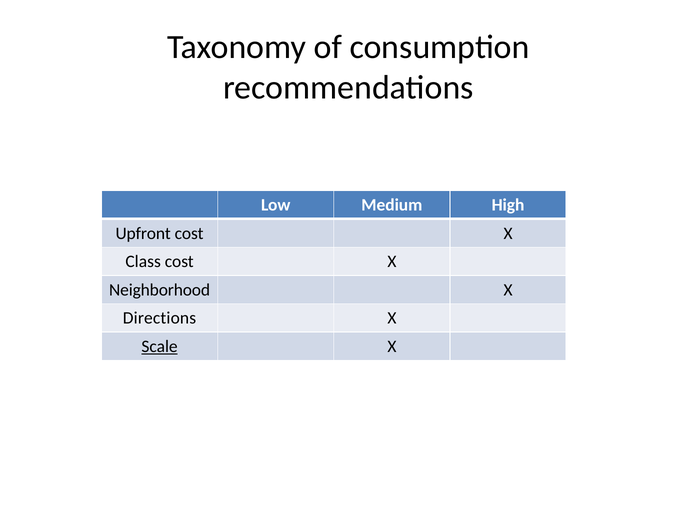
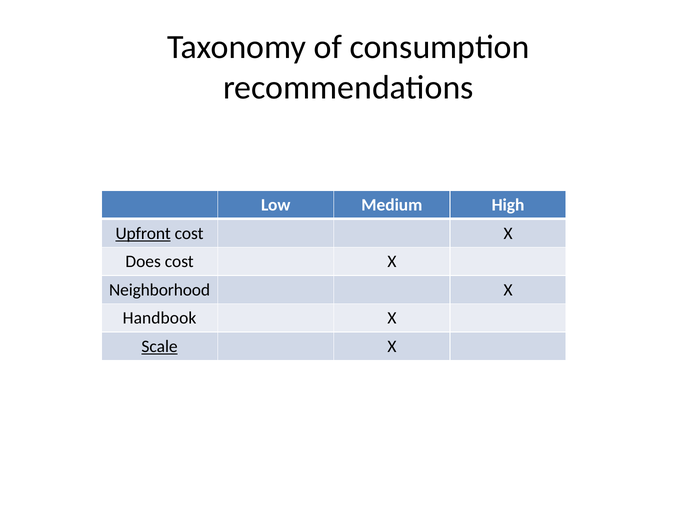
Upfront underline: none -> present
Class: Class -> Does
Directions: Directions -> Handbook
